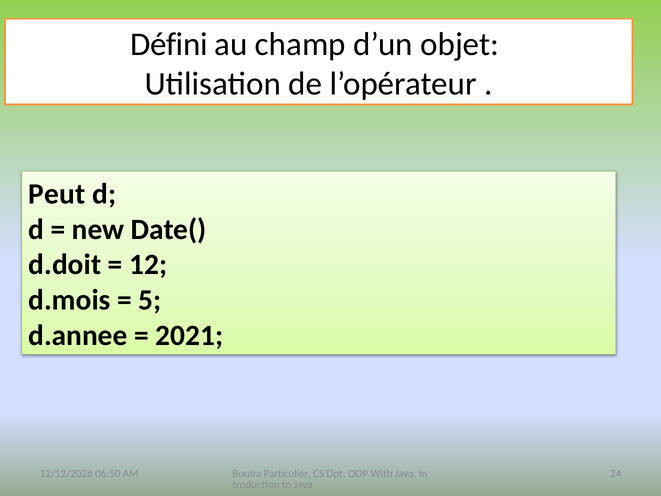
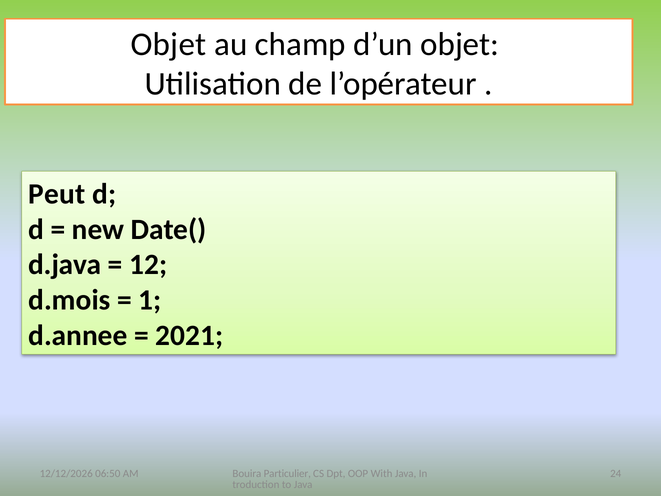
Défini at (169, 44): Défini -> Objet
d.doit: d.doit -> d.java
5: 5 -> 1
